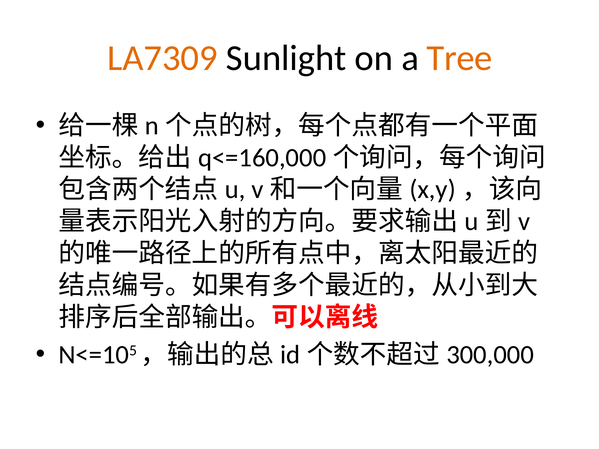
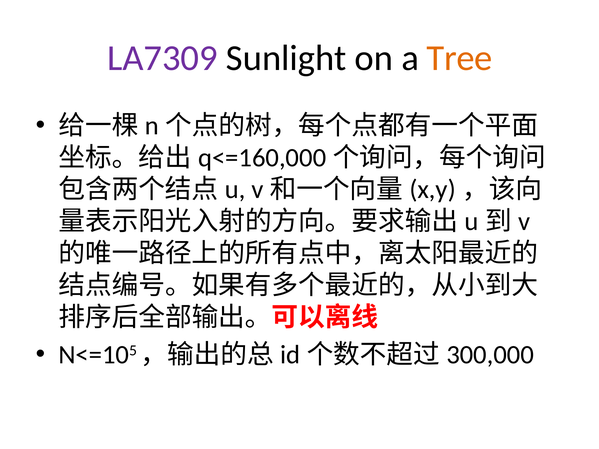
LA7309 colour: orange -> purple
